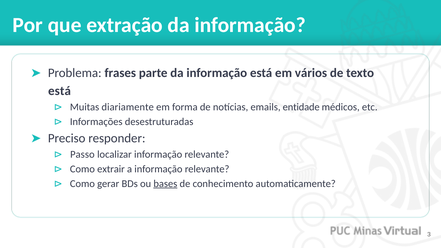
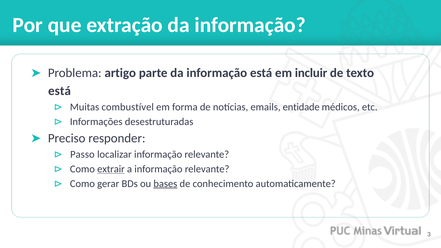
frases: frases -> artigo
vários: vários -> incluir
diariamente: diariamente -> combustível
extrair underline: none -> present
